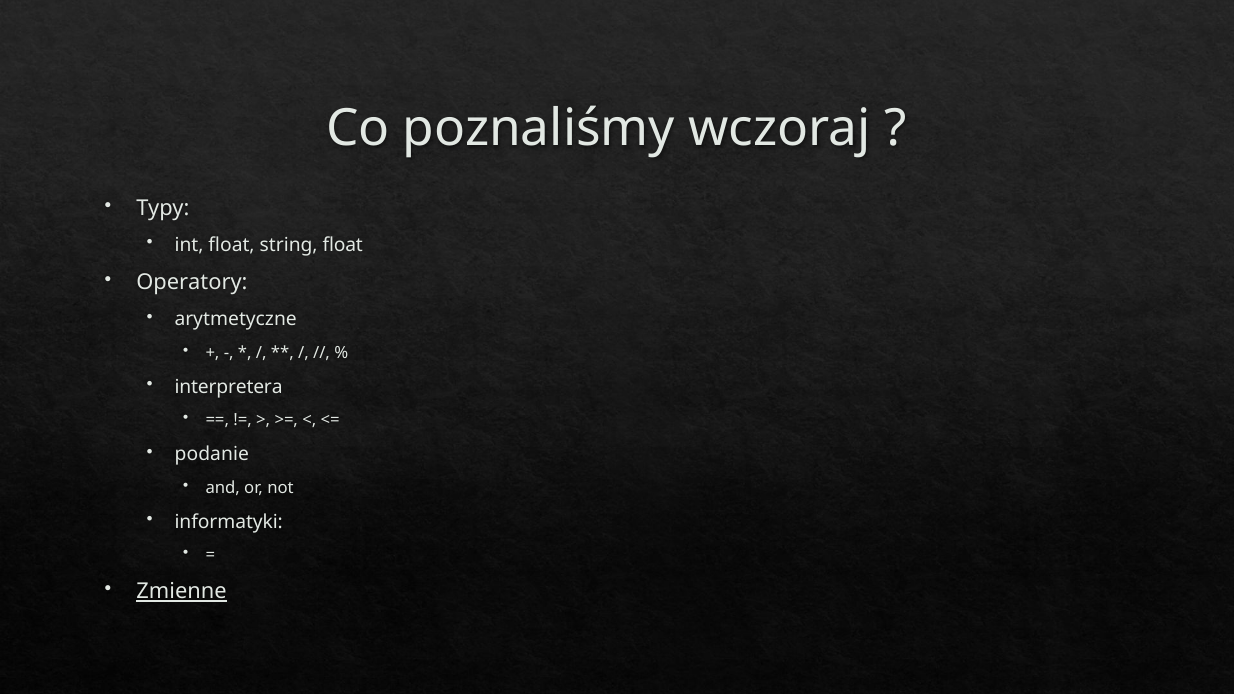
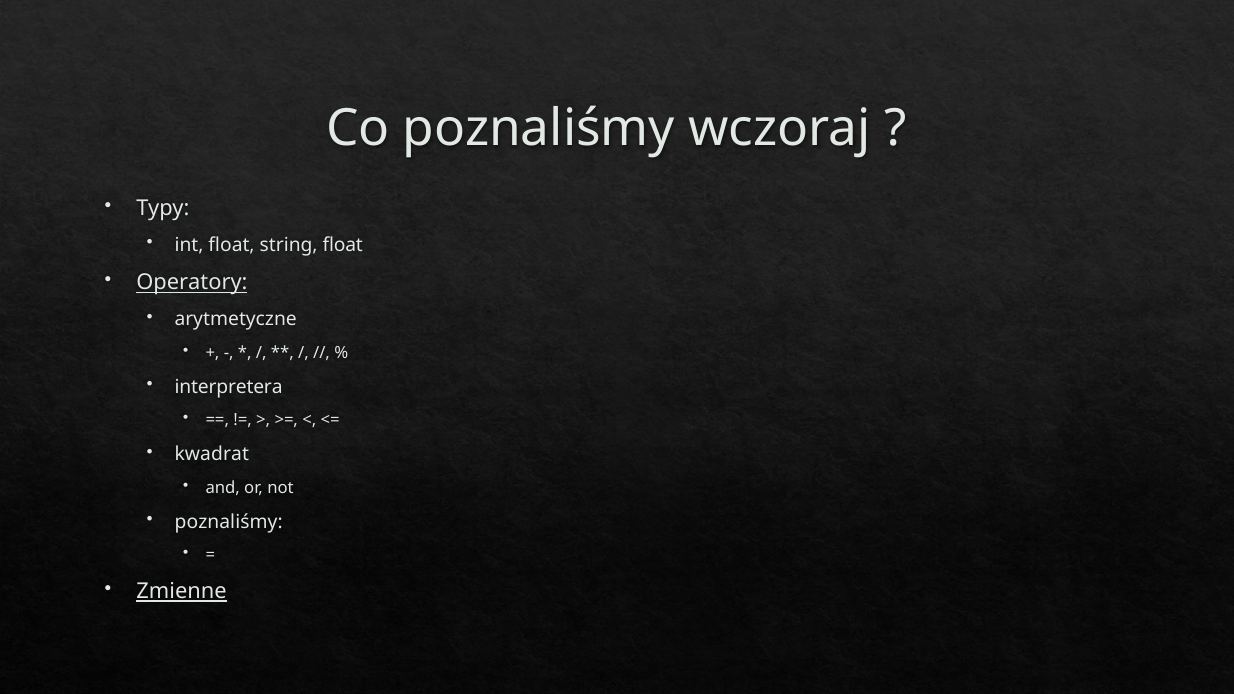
Operatory underline: none -> present
podanie: podanie -> kwadrat
informatyki at (229, 522): informatyki -> poznaliśmy
